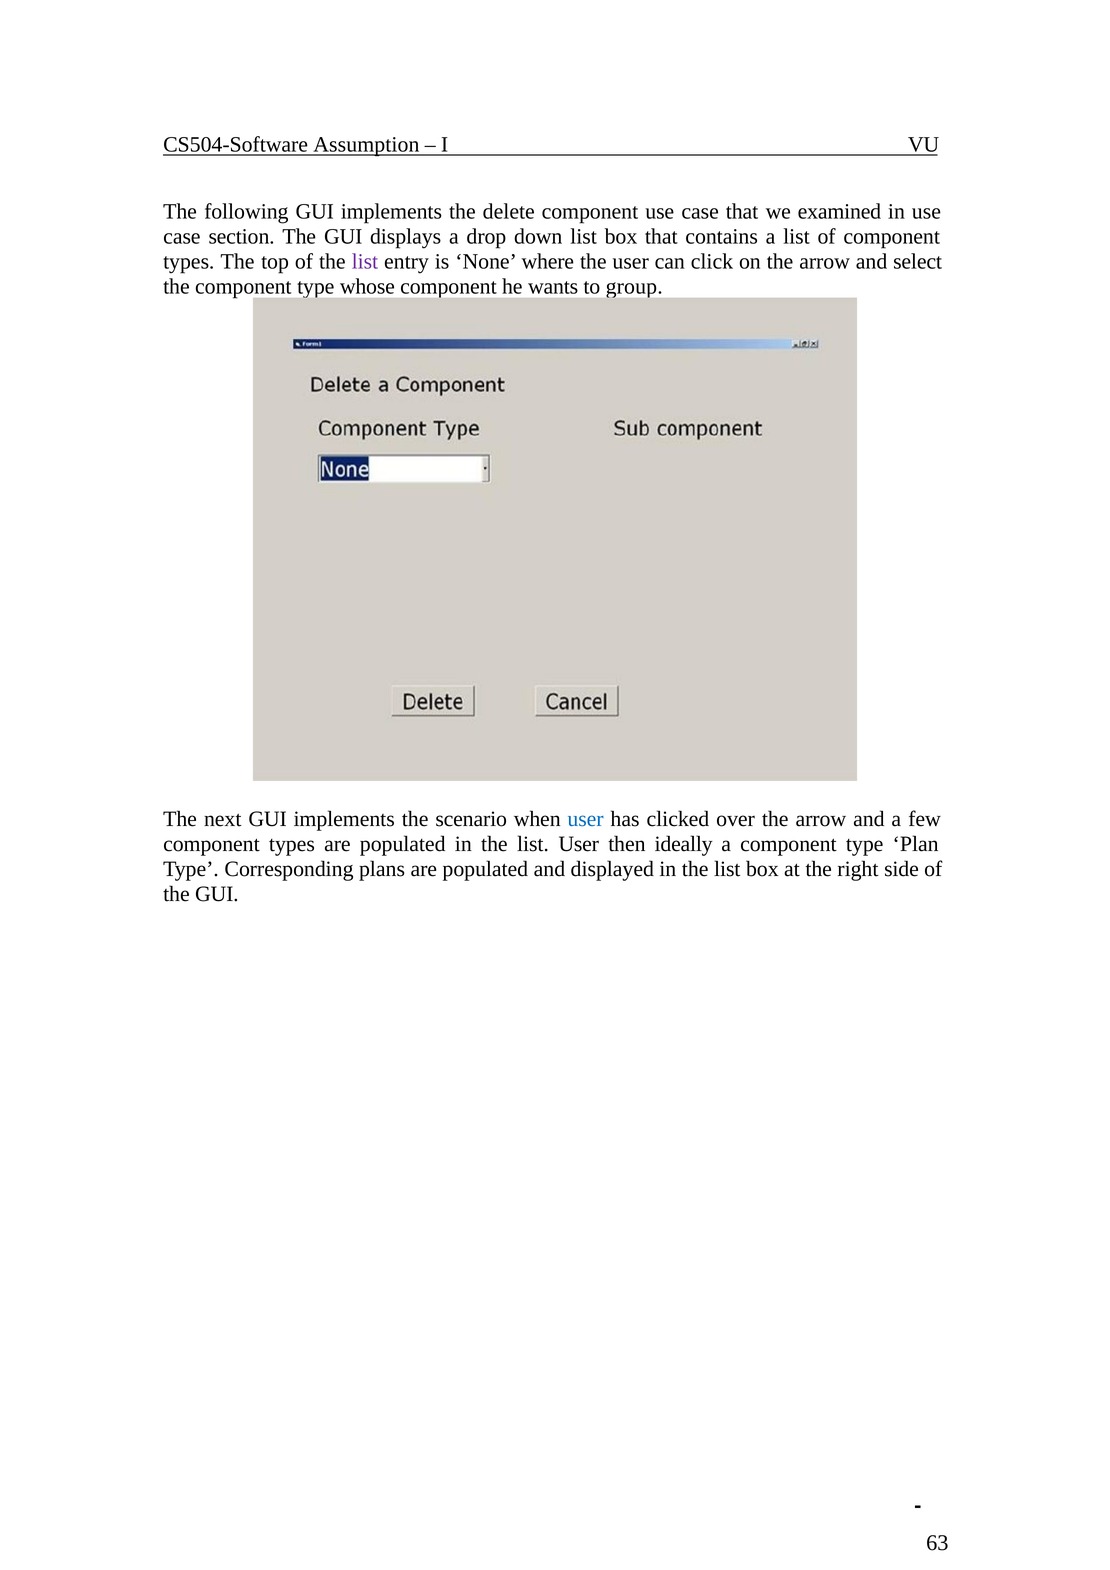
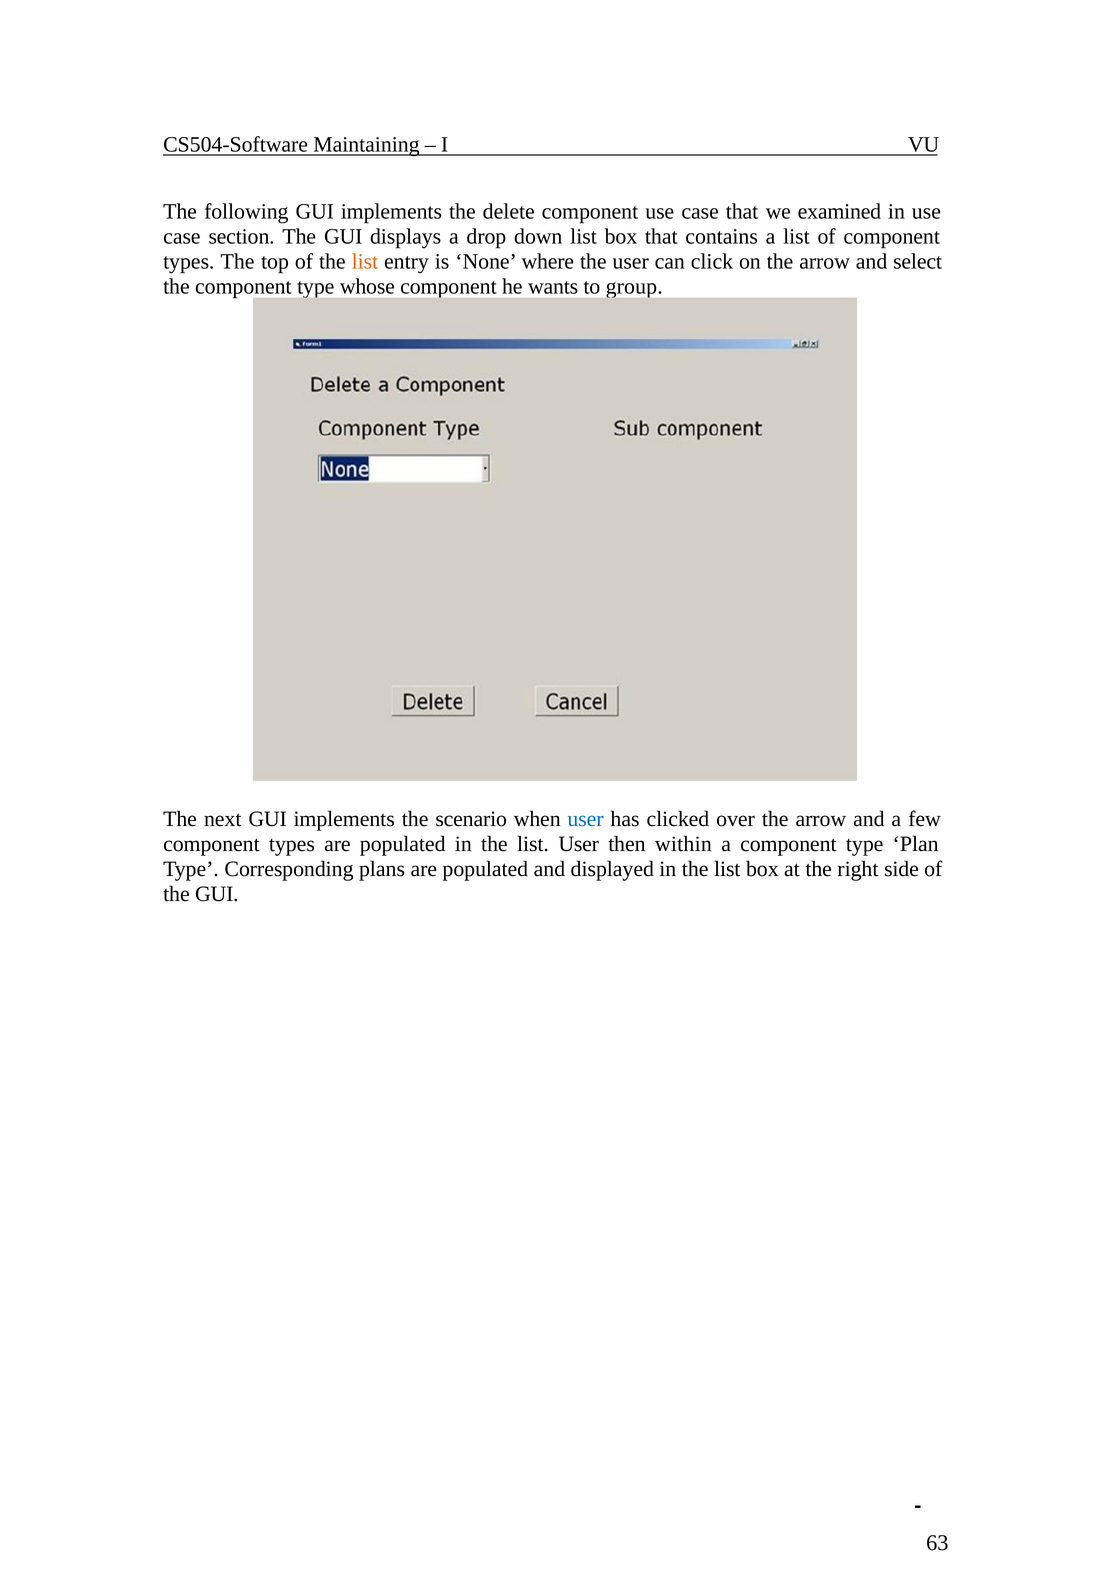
Assumption: Assumption -> Maintaining
list at (365, 262) colour: purple -> orange
ideally: ideally -> within
